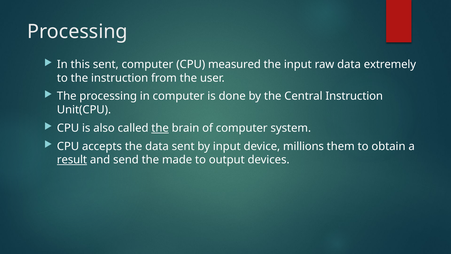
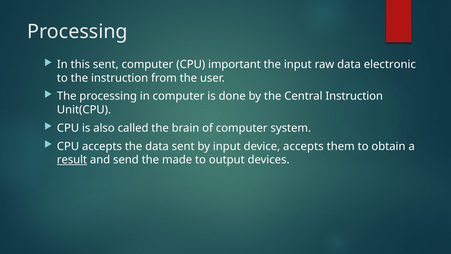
measured: measured -> important
extremely: extremely -> electronic
the at (160, 128) underline: present -> none
device millions: millions -> accepts
